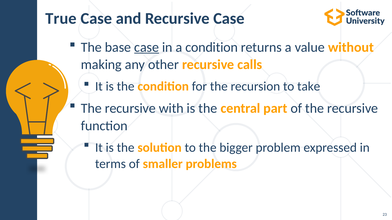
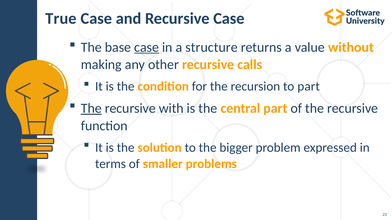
a condition: condition -> structure
to take: take -> part
The at (91, 109) underline: none -> present
